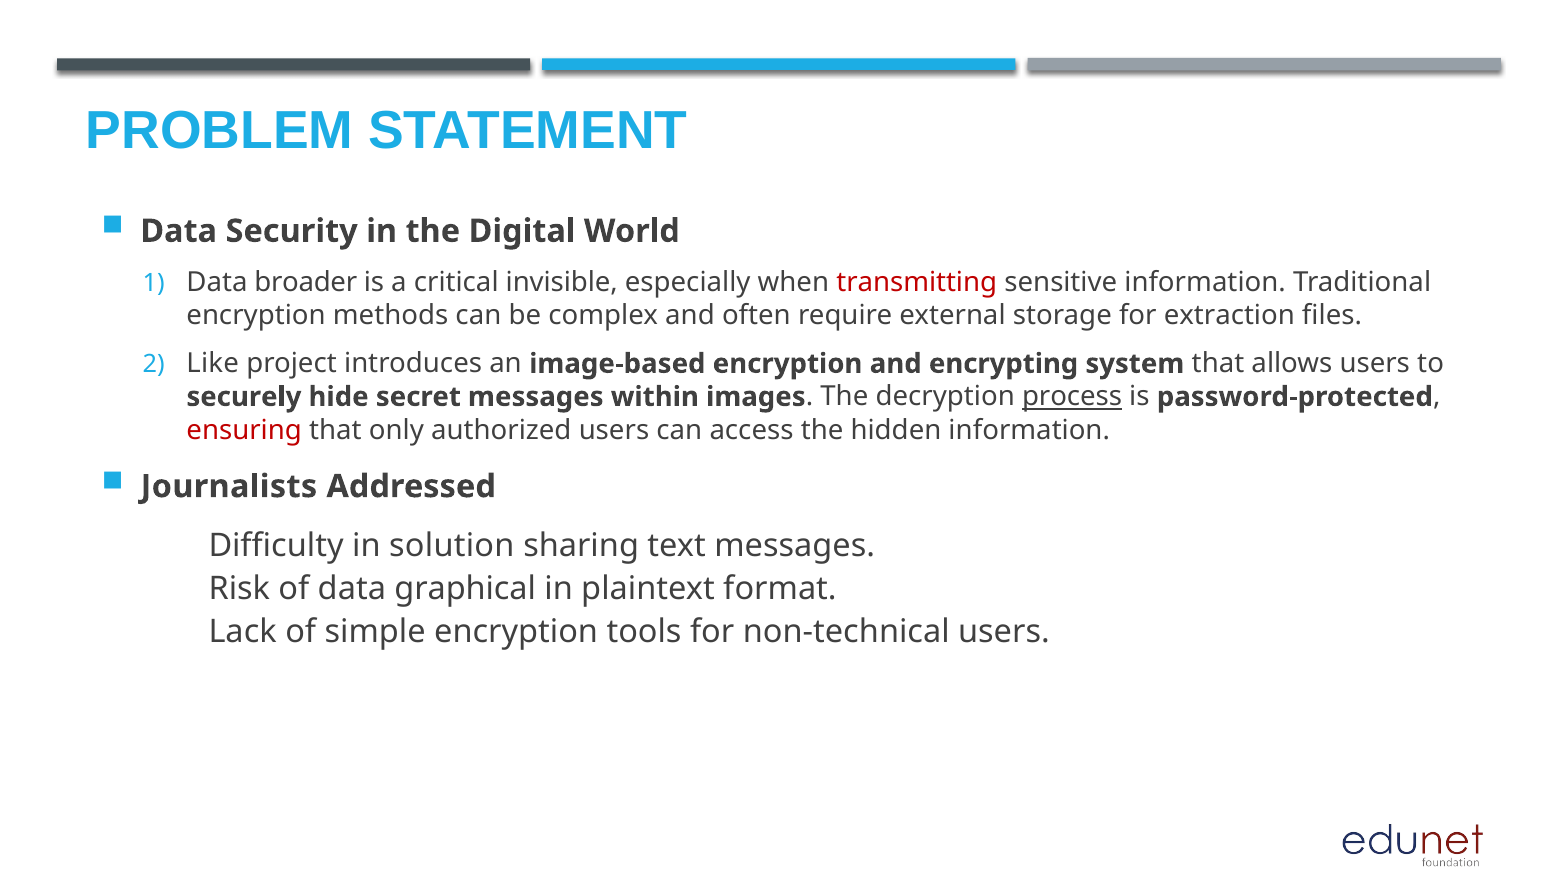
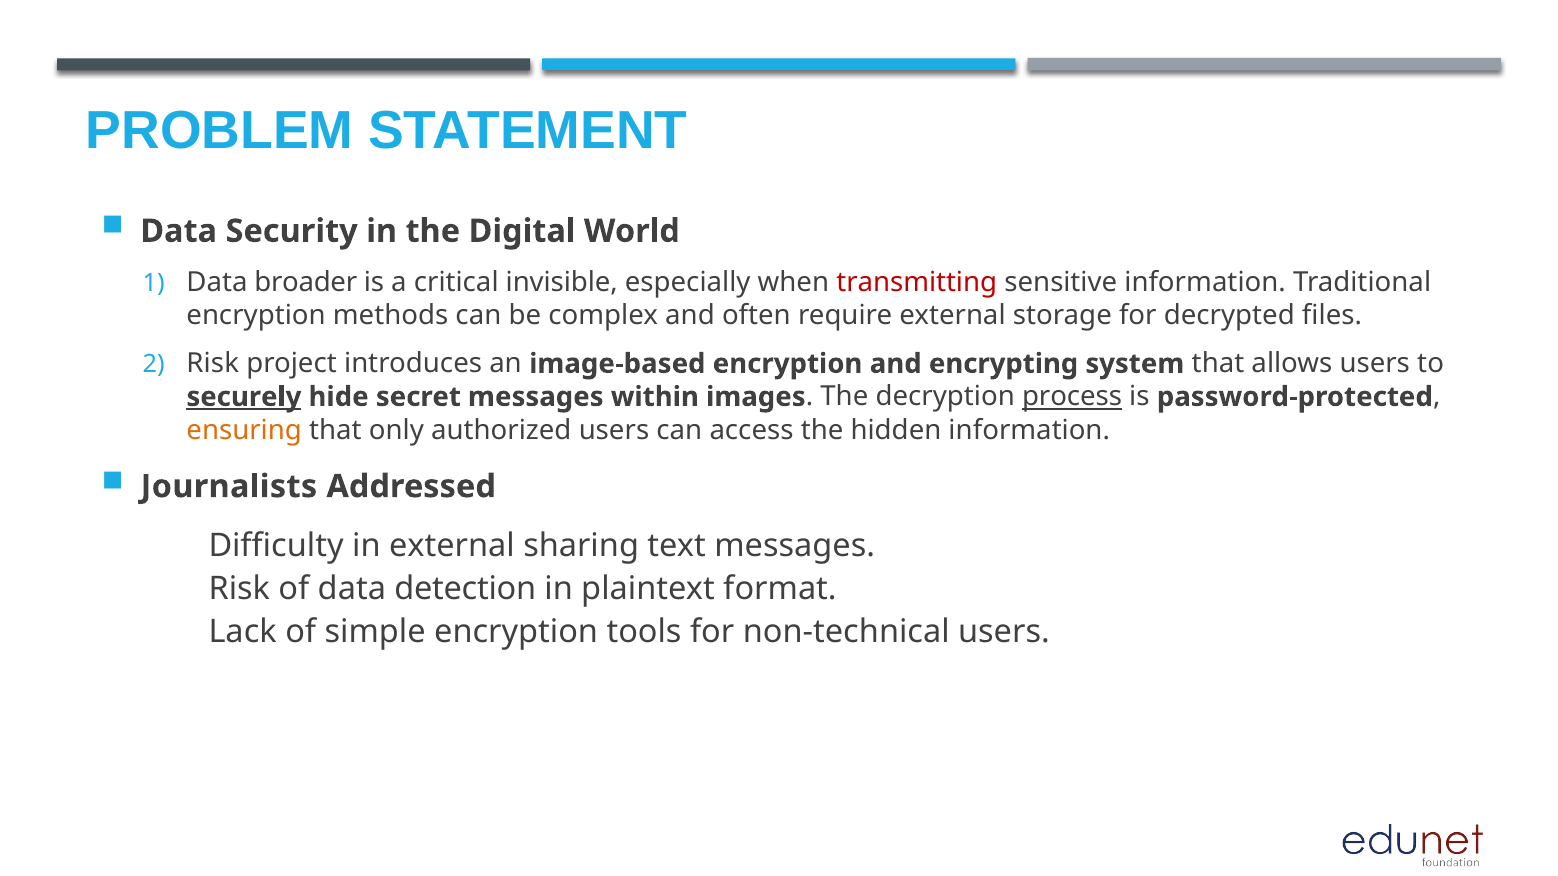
extraction: extraction -> decrypted
Like at (213, 364): Like -> Risk
securely underline: none -> present
ensuring colour: red -> orange
in solution: solution -> external
graphical: graphical -> detection
